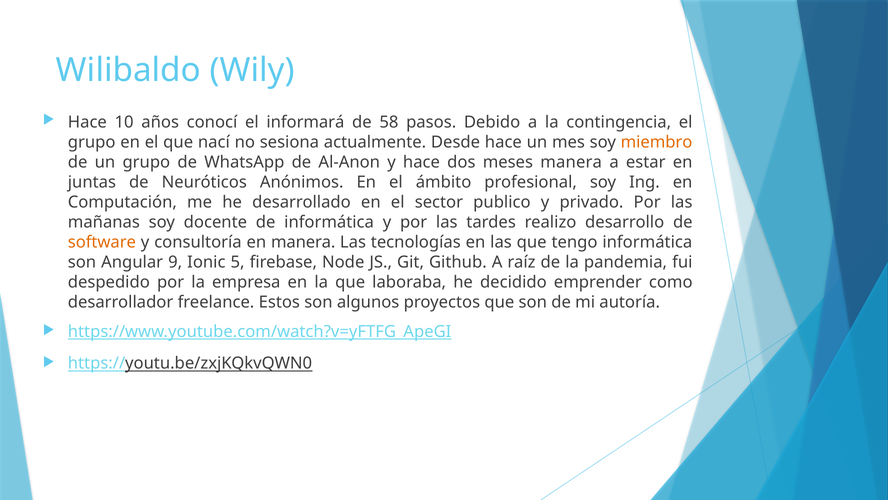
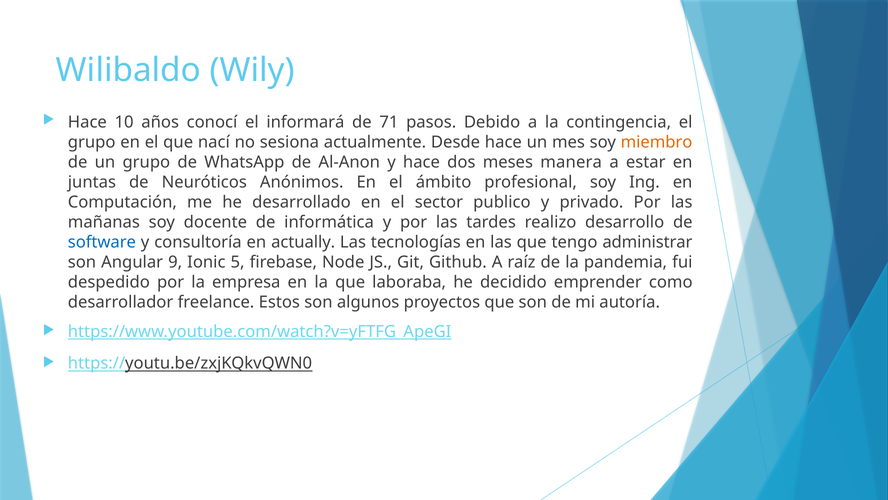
58: 58 -> 71
software colour: orange -> blue
en manera: manera -> actually
tengo informática: informática -> administrar
